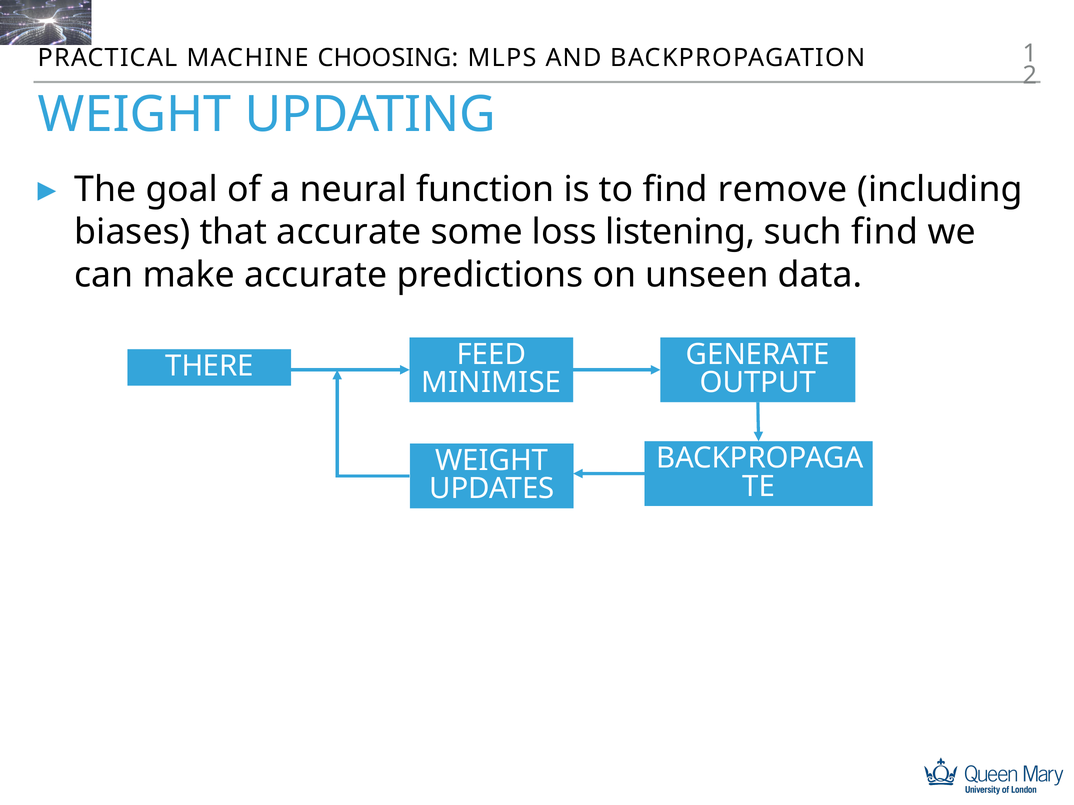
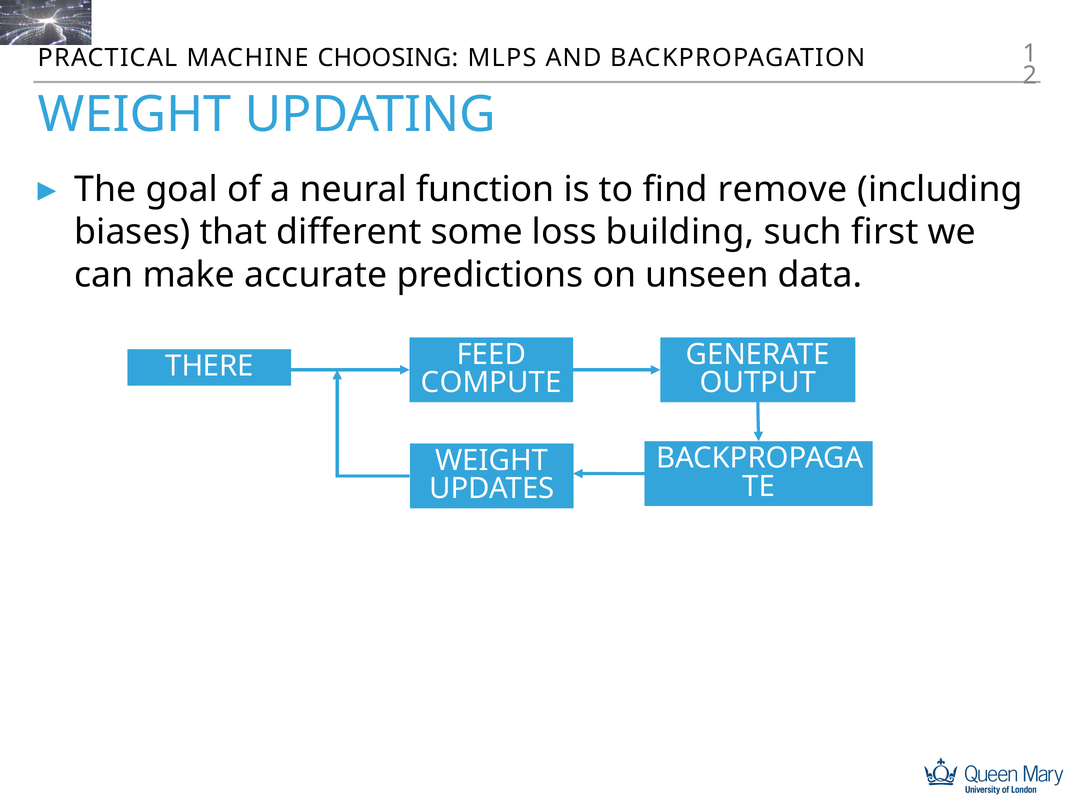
that accurate: accurate -> different
listening: listening -> building
such find: find -> first
MINIMISE: MINIMISE -> COMPUTE
